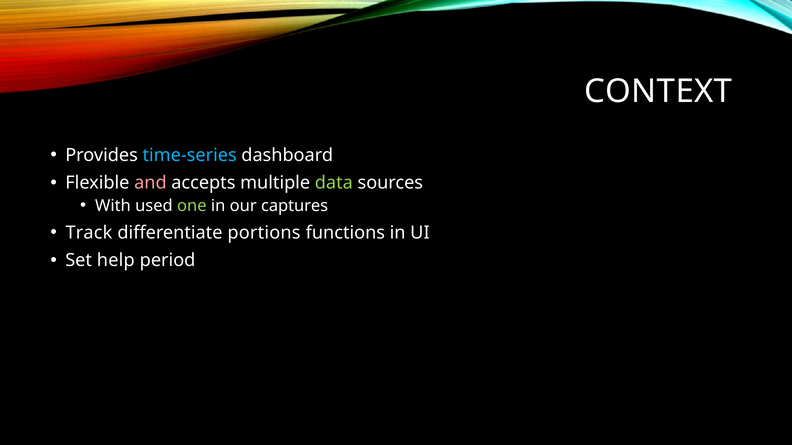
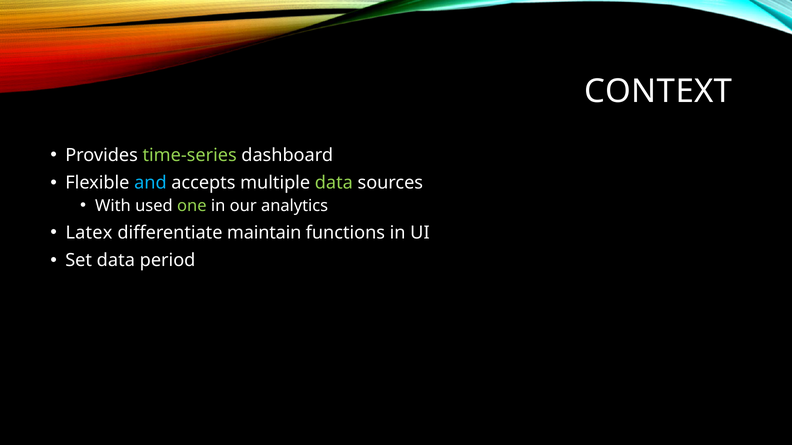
time-series colour: light blue -> light green
and colour: pink -> light blue
captures: captures -> analytics
Track: Track -> Latex
portions: portions -> maintain
Set help: help -> data
